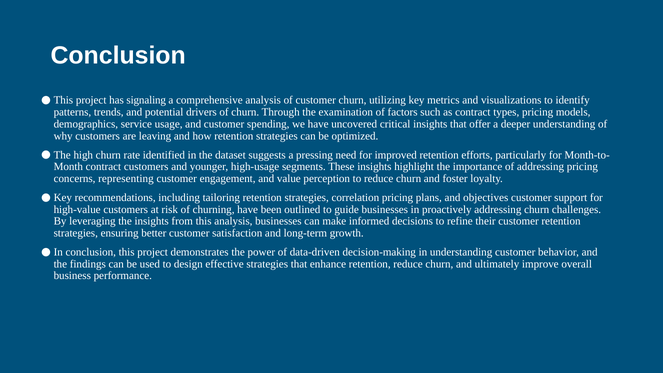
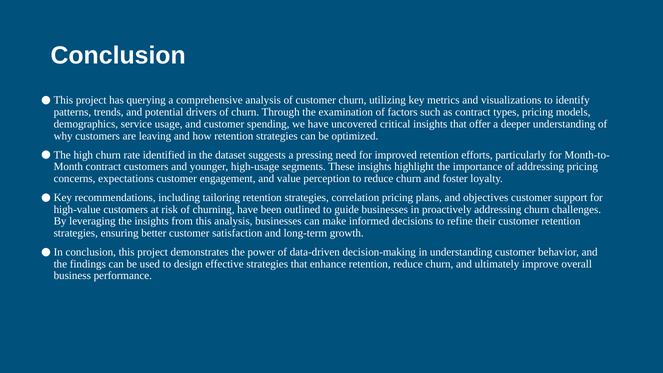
signaling: signaling -> querying
representing: representing -> expectations
